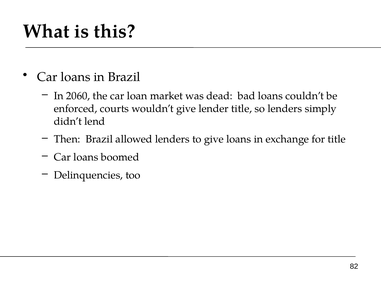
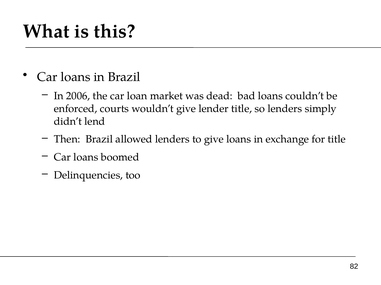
2060: 2060 -> 2006
